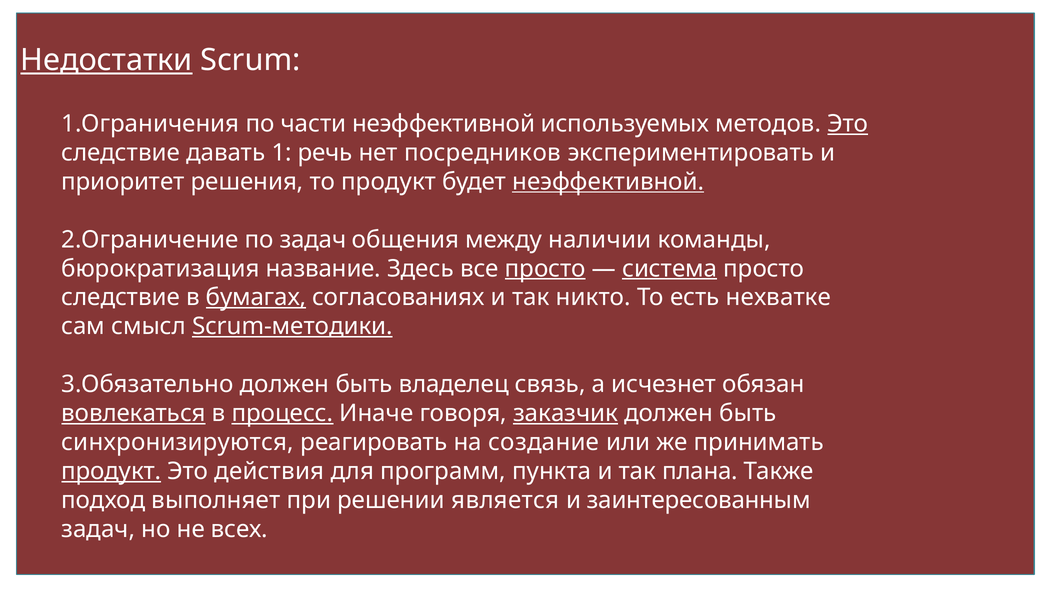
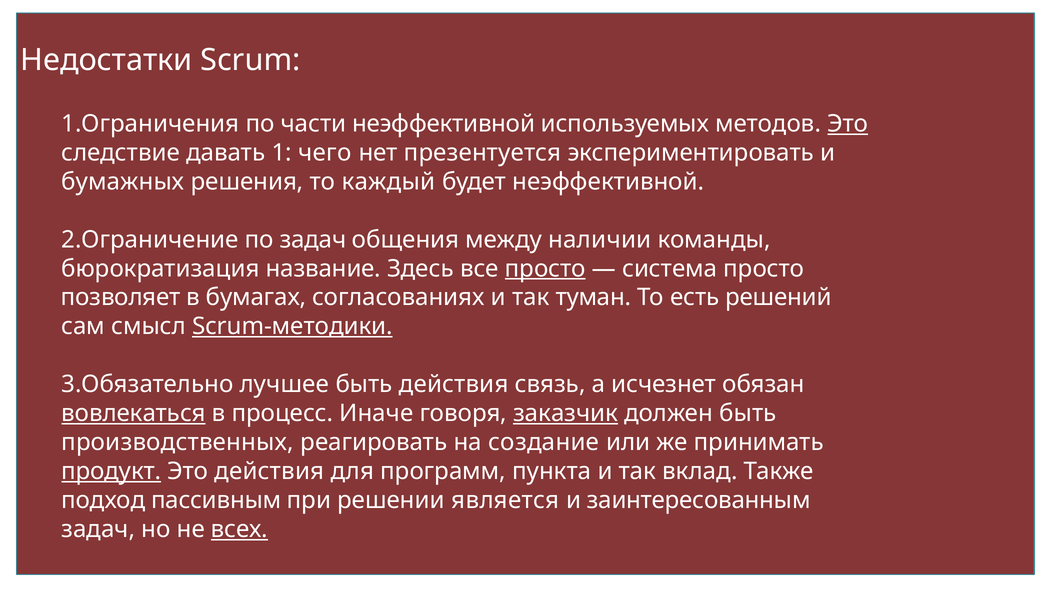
Недостатки underline: present -> none
речь: речь -> чего
посредников: посредников -> презентуется
приоритет: приоритет -> бумажных
то продукт: продукт -> каждый
неэффективной at (608, 182) underline: present -> none
система at (670, 268) underline: present -> none
следствие at (121, 297): следствие -> позволяет
бумагах underline: present -> none
никто: никто -> туман
есть нехватке: нехватке -> решений
3.Обязательно должен: должен -> лучшее
быть владелец: владелец -> действия
процесс underline: present -> none
синхронизируются: синхронизируются -> производственных
плана: плана -> вклад
выполняет: выполняет -> пассивным
всех underline: none -> present
